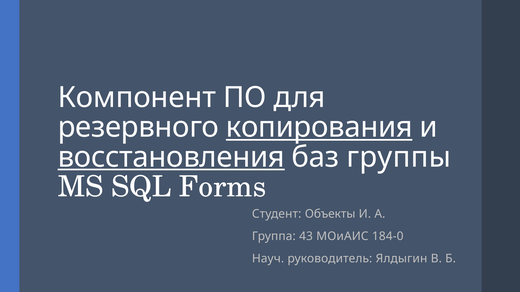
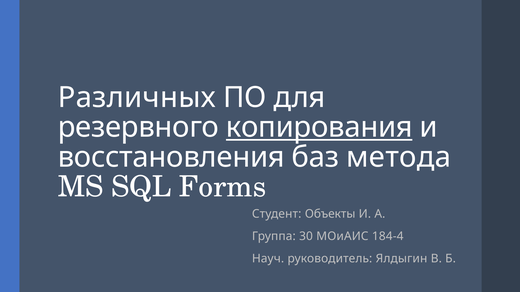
Компонент: Компонент -> Различных
восстановления underline: present -> none
группы: группы -> метода
43: 43 -> 30
184-0: 184-0 -> 184-4
